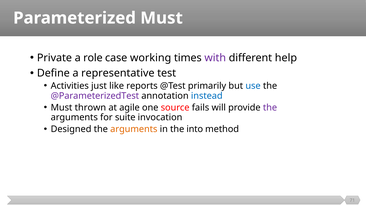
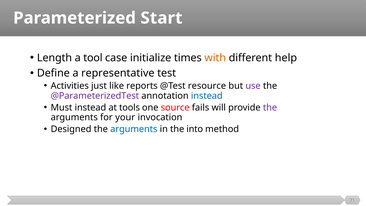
Parameterized Must: Must -> Start
Private: Private -> Length
role: role -> tool
working: working -> initialize
with colour: purple -> orange
primarily: primarily -> resource
use colour: blue -> purple
Must thrown: thrown -> instead
agile: agile -> tools
suite: suite -> your
arguments at (134, 129) colour: orange -> blue
